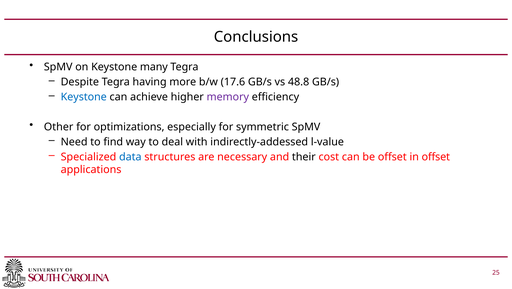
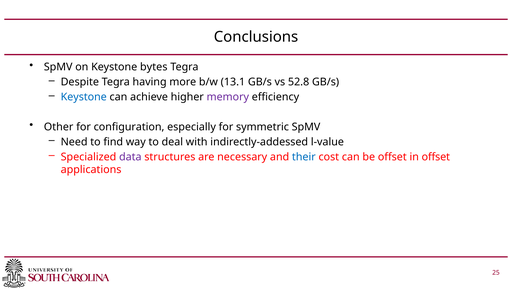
many: many -> bytes
17.6: 17.6 -> 13.1
48.8: 48.8 -> 52.8
optimizations: optimizations -> configuration
data colour: blue -> purple
their colour: black -> blue
